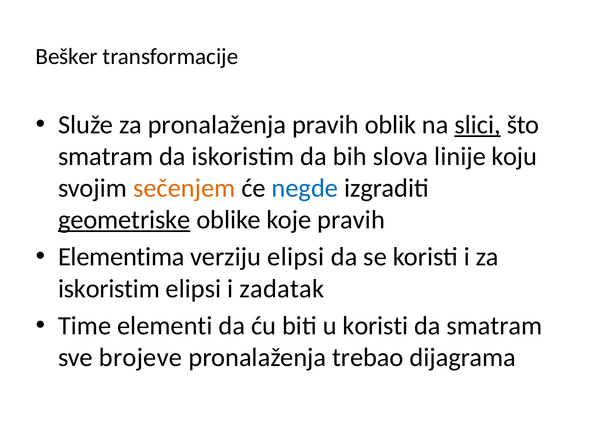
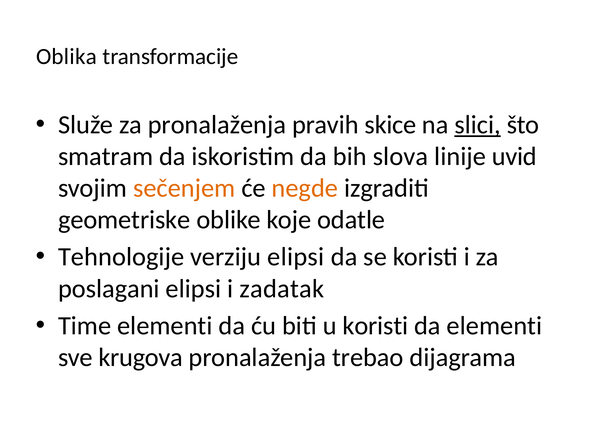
Bešker: Bešker -> Oblika
oblik: oblik -> skice
koju: koju -> uvid
negde colour: blue -> orange
geometriske underline: present -> none
koje pravih: pravih -> odatle
Elementima: Elementima -> Tehnologije
iskoristim at (109, 289): iskoristim -> poslagani
da smatram: smatram -> elementi
brojeve: brojeve -> krugova
